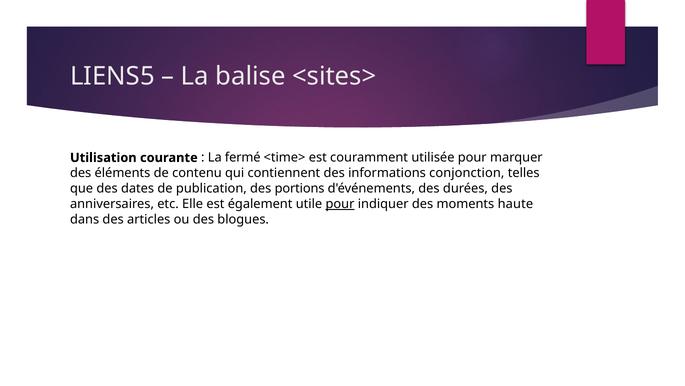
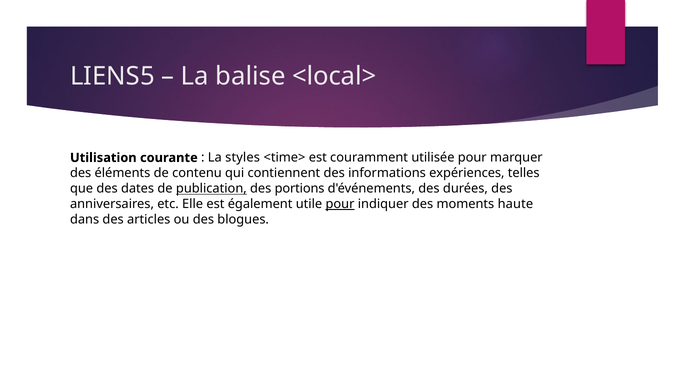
<sites>: <sites> -> <local>
fermé: fermé -> styles
conjonction: conjonction -> expériences
publication underline: none -> present
